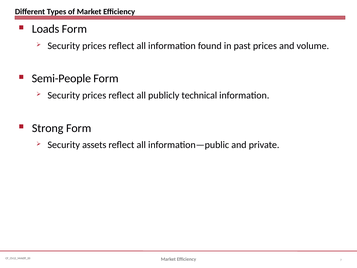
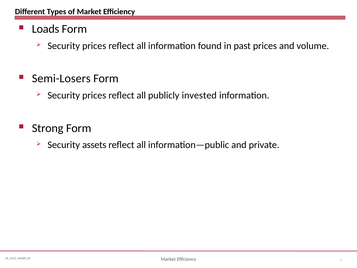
Semi-People: Semi-People -> Semi-Losers
technical: technical -> invested
